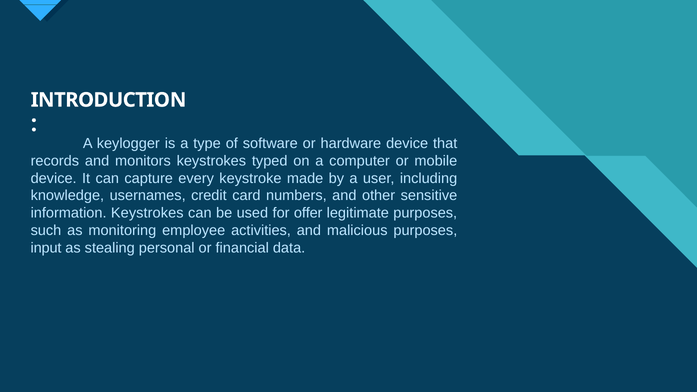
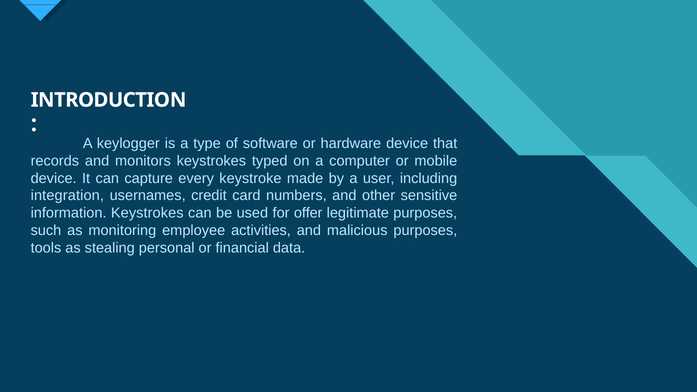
knowledge: knowledge -> integration
input: input -> tools
